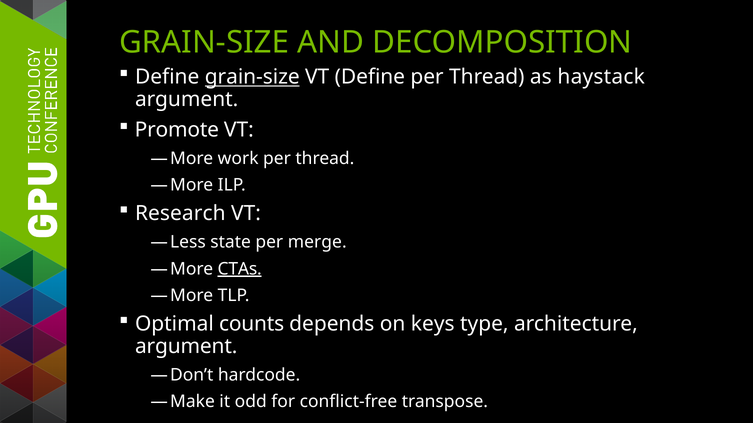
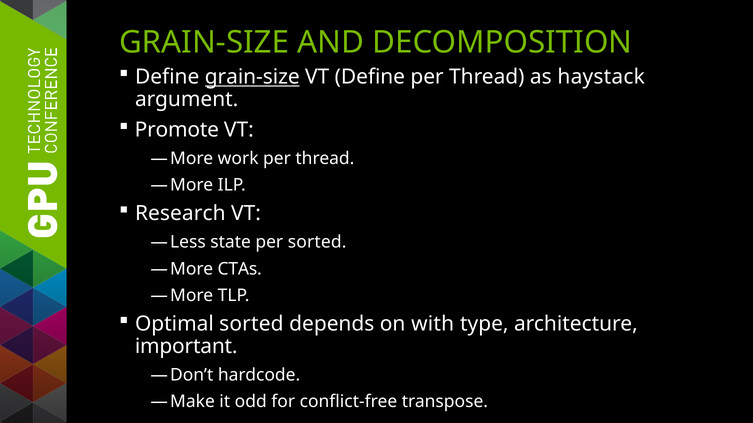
per merge: merge -> sorted
CTAs underline: present -> none
Optimal counts: counts -> sorted
keys: keys -> with
argument at (186, 347): argument -> important
